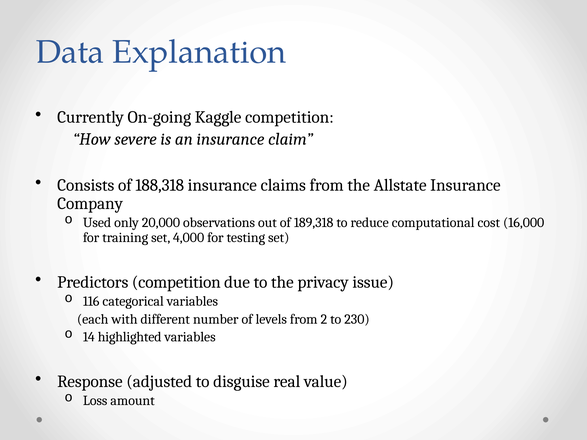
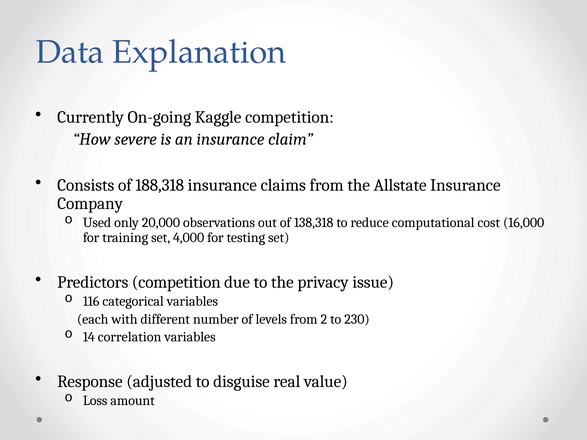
189,318: 189,318 -> 138,318
highlighted: highlighted -> correlation
